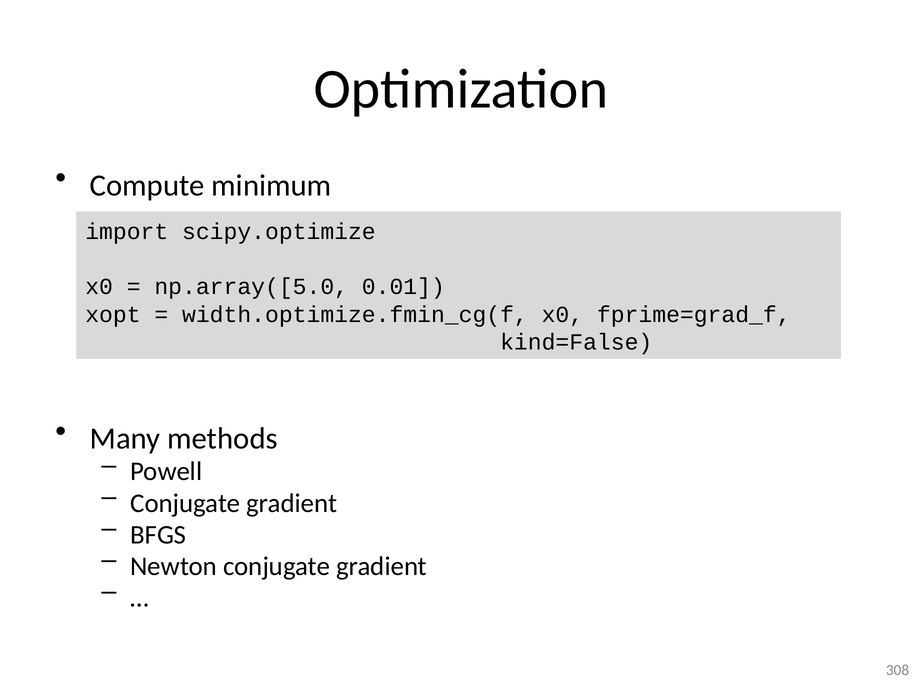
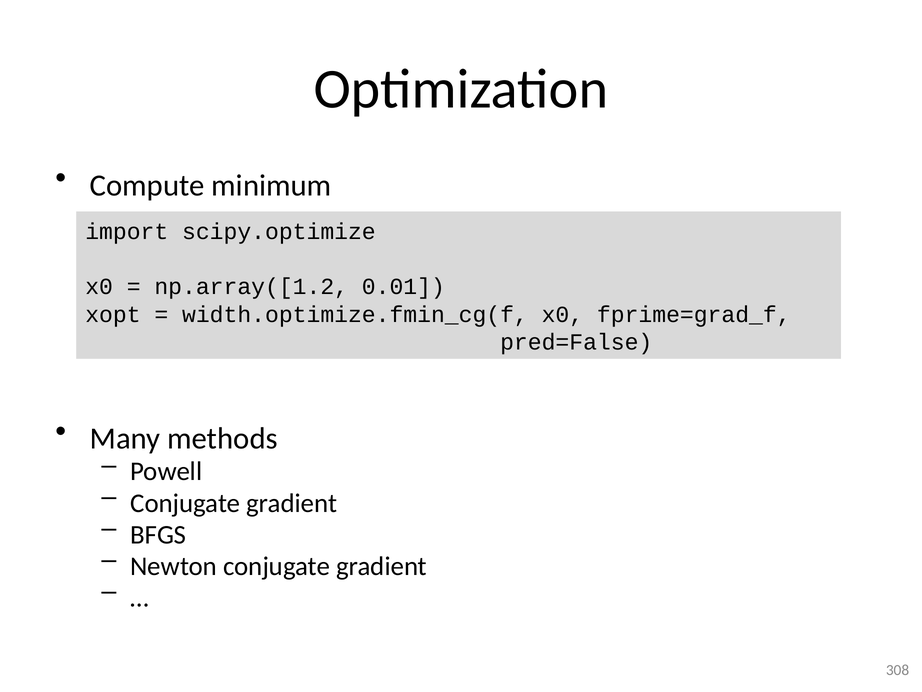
np.array([5.0: np.array([5.0 -> np.array([1.2
kind=False: kind=False -> pred=False
